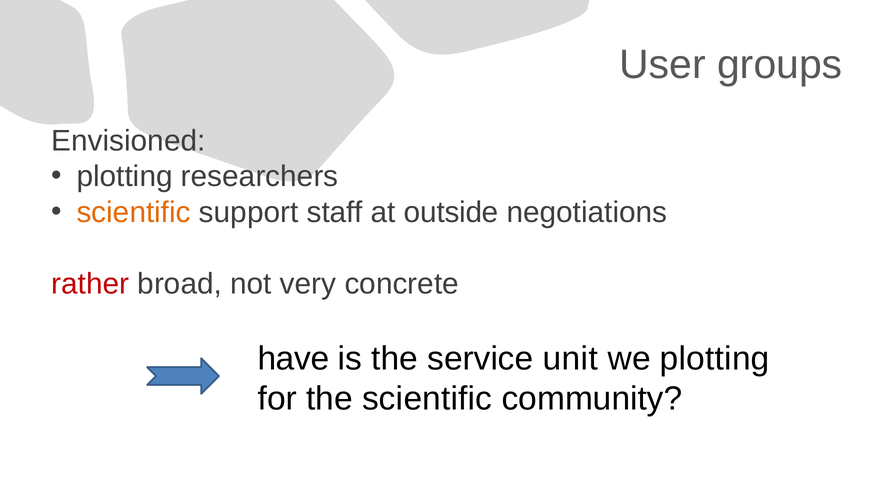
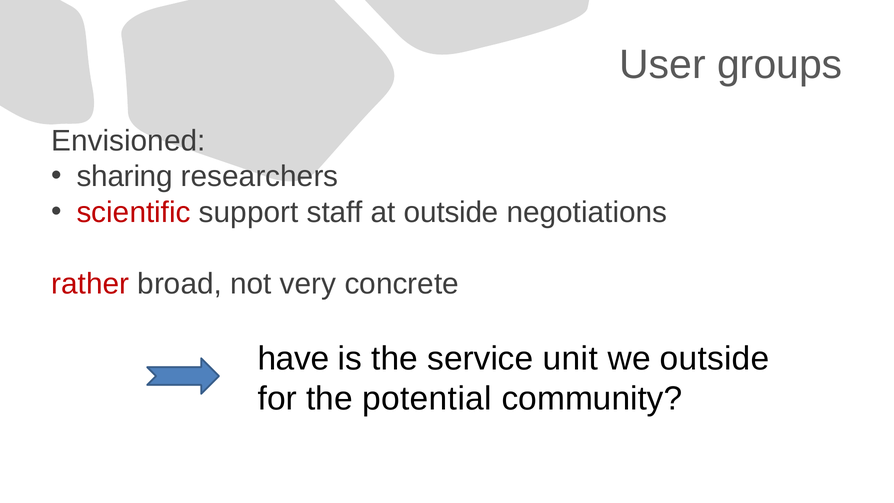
plotting at (125, 176): plotting -> sharing
scientific at (134, 212) colour: orange -> red
we plotting: plotting -> outside
the scientific: scientific -> potential
